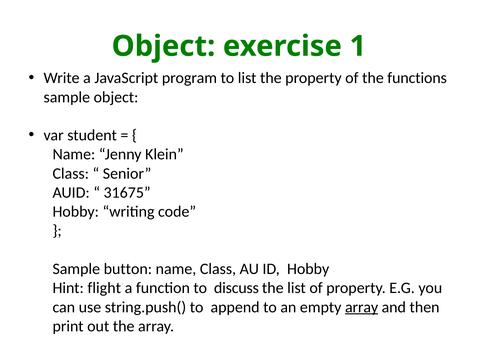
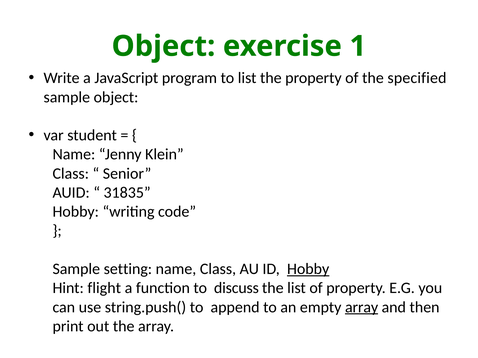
functions: functions -> specified
31675: 31675 -> 31835
button: button -> setting
Hobby at (308, 269) underline: none -> present
